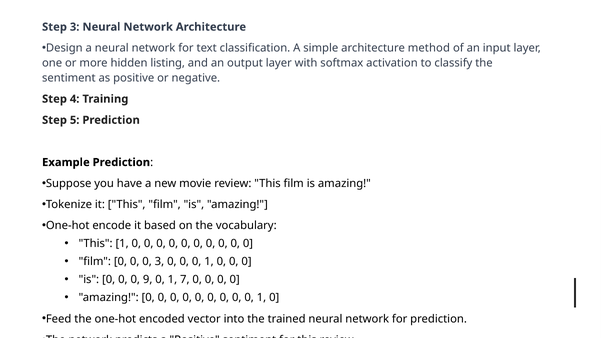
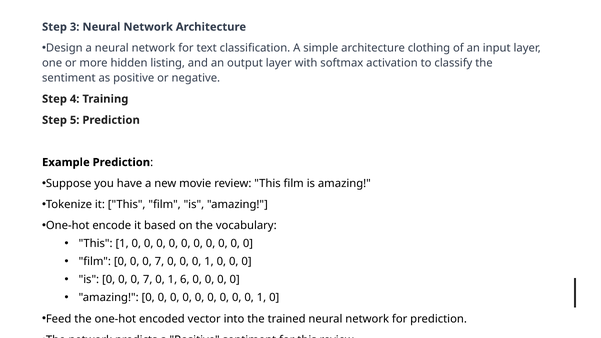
method: method -> clothing
3 at (159, 262): 3 -> 7
9 at (148, 280): 9 -> 7
7: 7 -> 6
